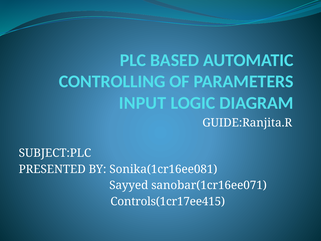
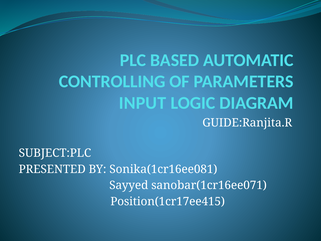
Controls(1cr17ee415: Controls(1cr17ee415 -> Position(1cr17ee415
